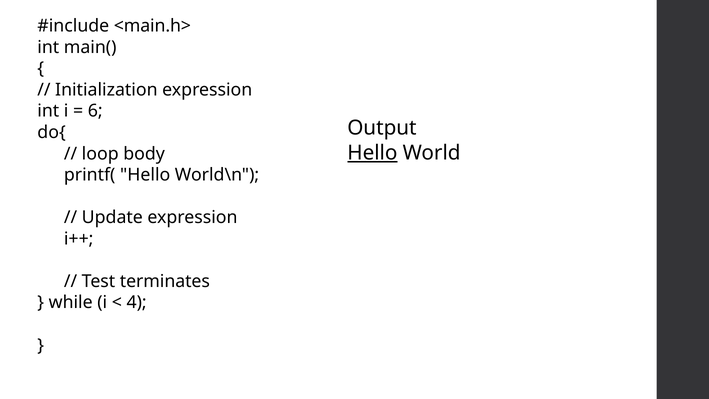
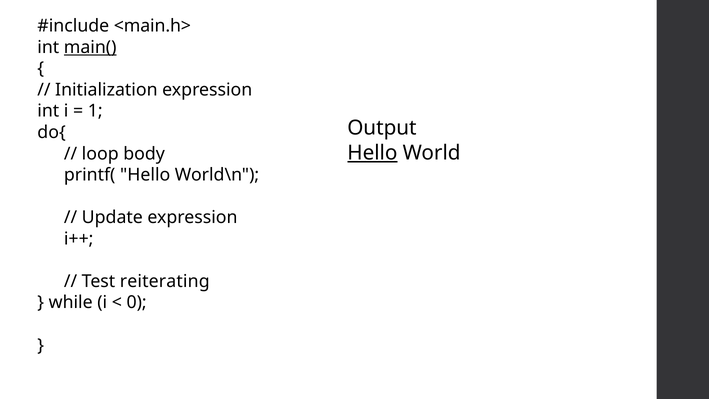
main( underline: none -> present
6: 6 -> 1
terminates: terminates -> reiterating
4: 4 -> 0
